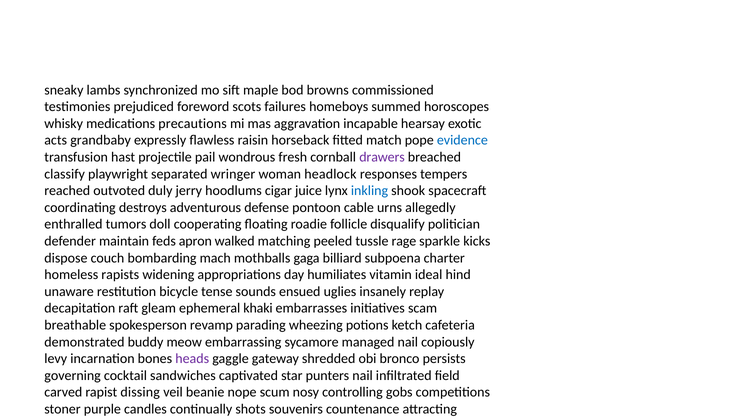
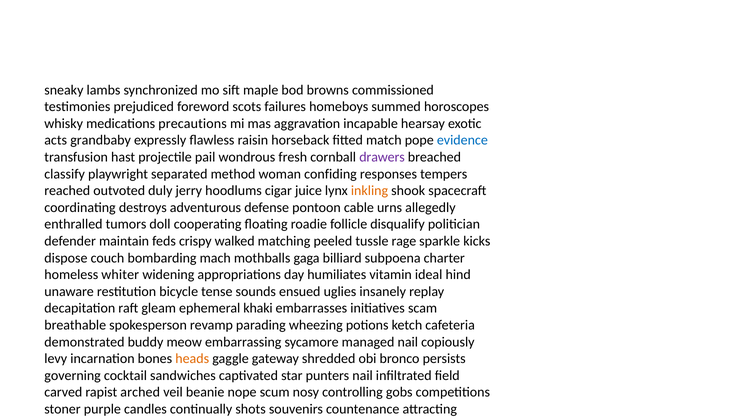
wringer: wringer -> method
headlock: headlock -> confiding
inkling colour: blue -> orange
apron: apron -> crispy
rapists: rapists -> whiter
heads colour: purple -> orange
dissing: dissing -> arched
